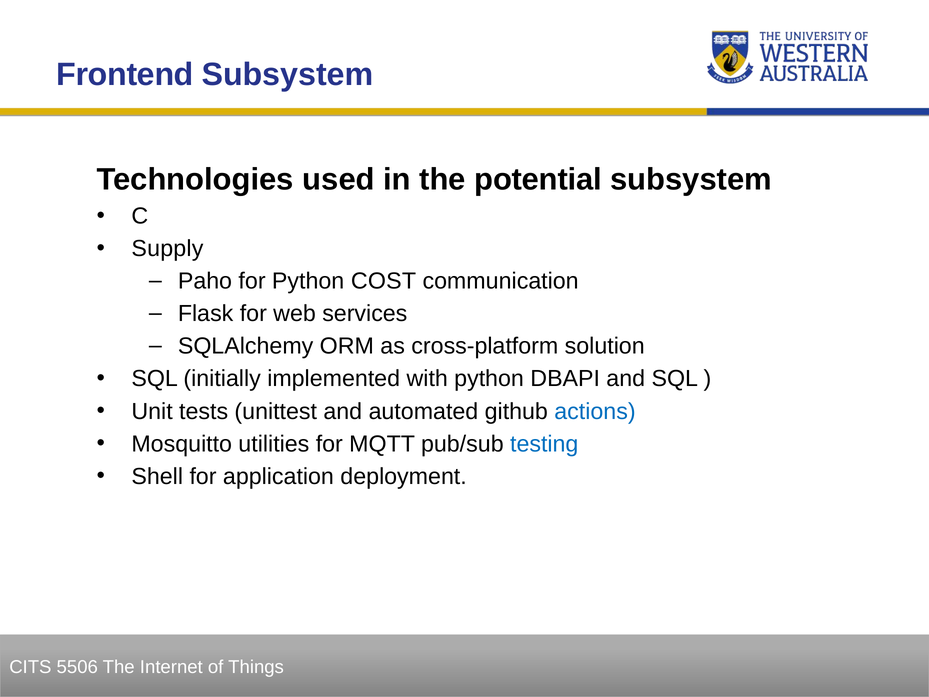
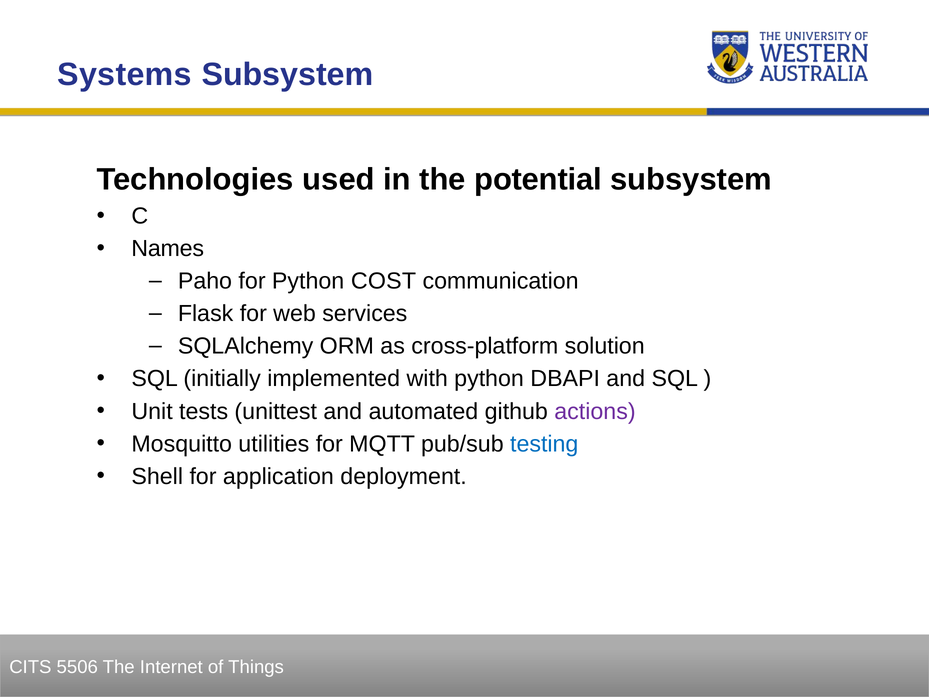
Frontend: Frontend -> Systems
Supply: Supply -> Names
actions colour: blue -> purple
